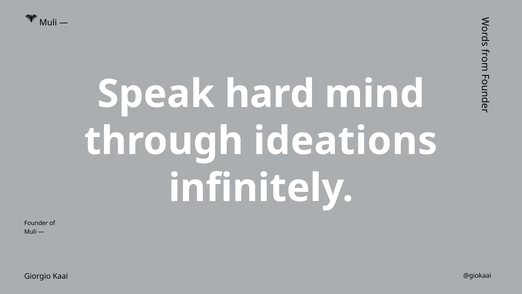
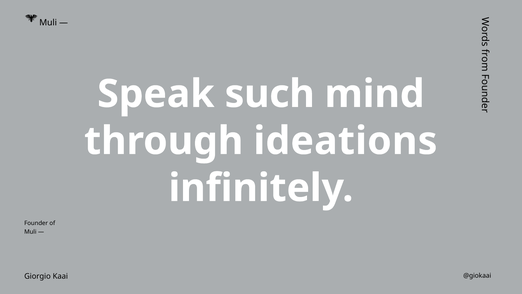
hard: hard -> such
